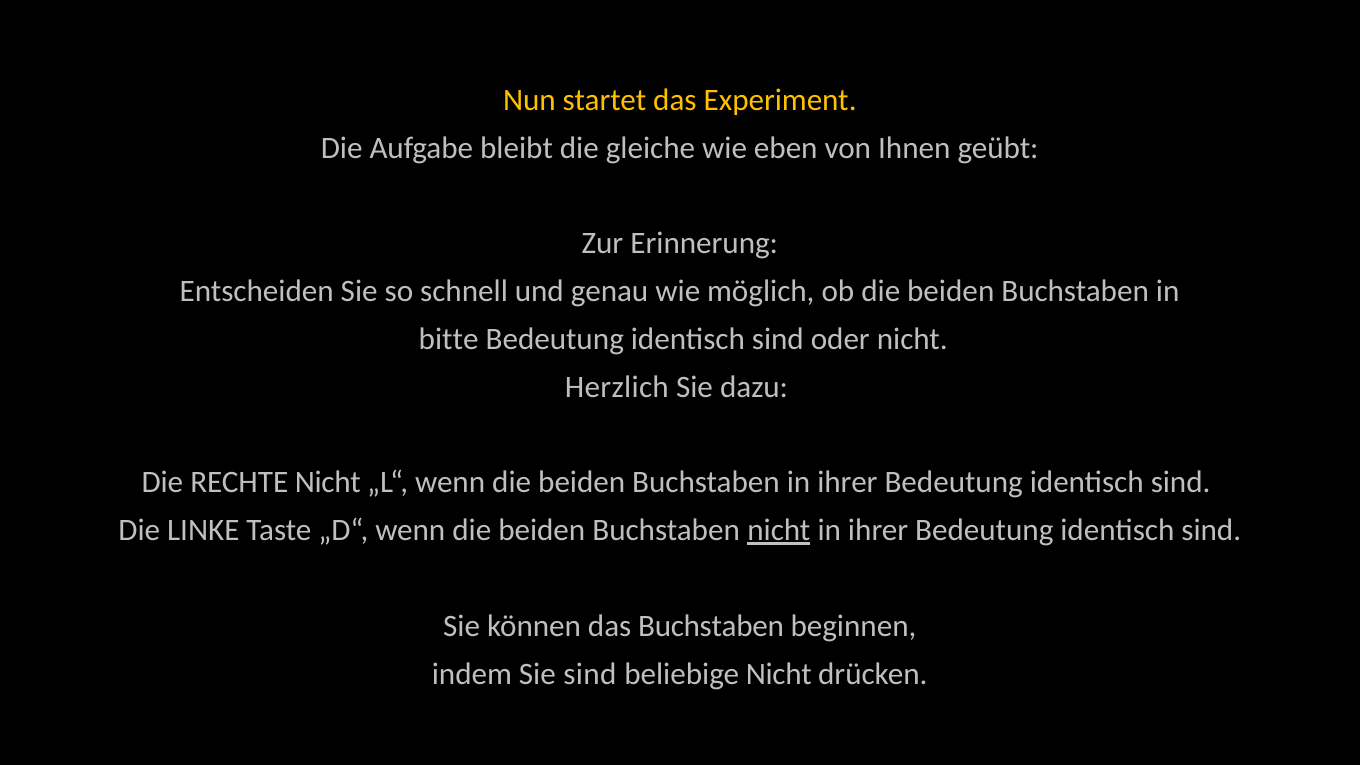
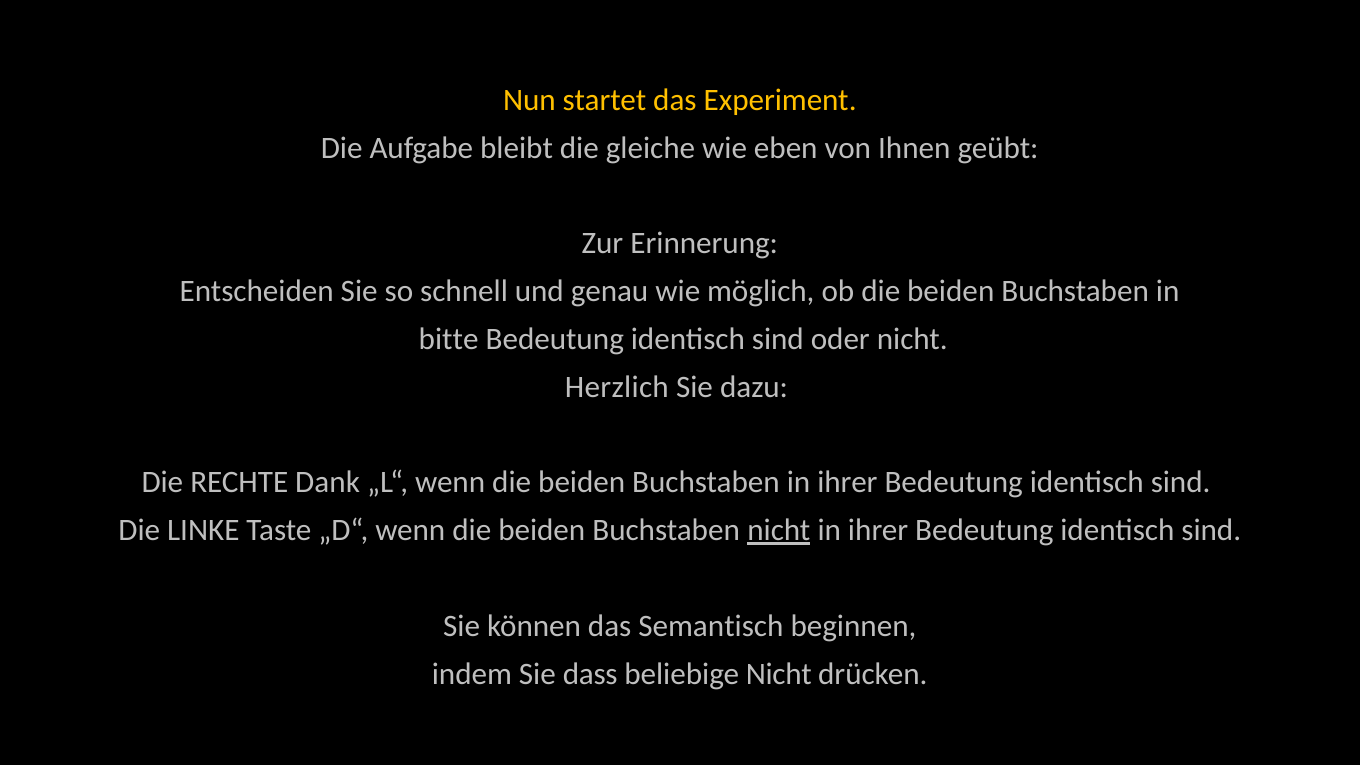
RECHTE Nicht: Nicht -> Dank
das Buchstaben: Buchstaben -> Semantisch
Sie sind: sind -> dass
